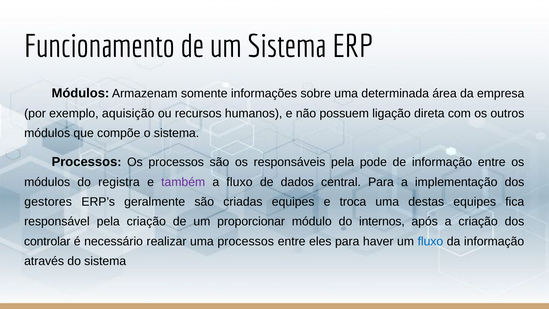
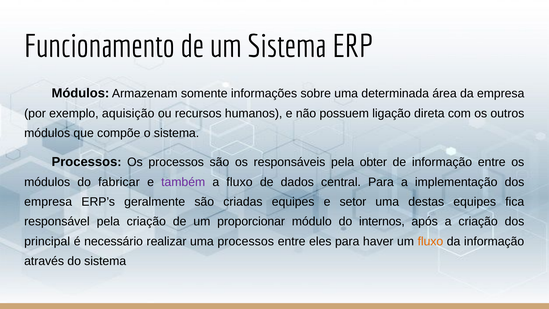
pode: pode -> obter
registra: registra -> fabricar
gestores at (48, 202): gestores -> empresa
troca: troca -> setor
controlar: controlar -> principal
fluxo at (430, 241) colour: blue -> orange
